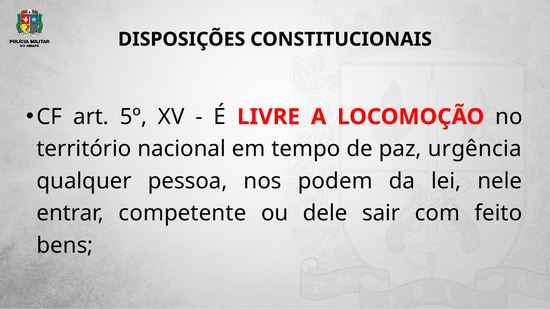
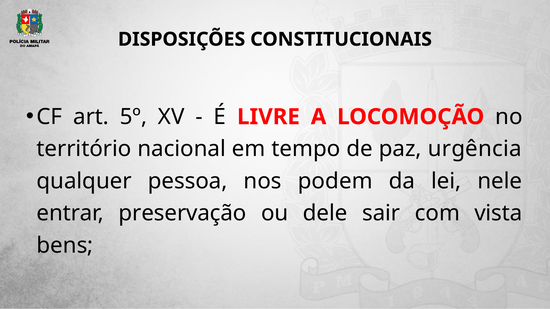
competente: competente -> preservação
feito: feito -> vista
